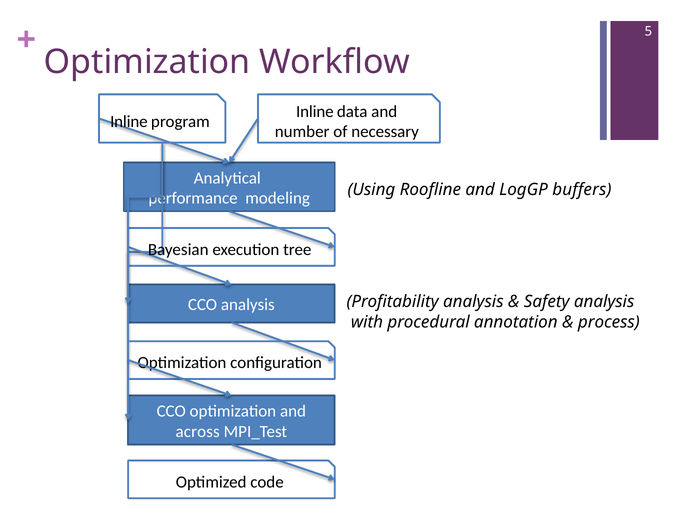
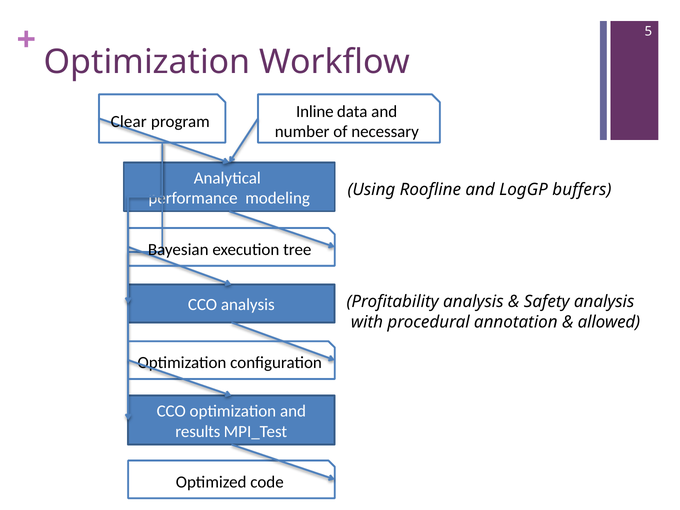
Inline at (129, 122): Inline -> Clear
process: process -> allowed
across: across -> results
